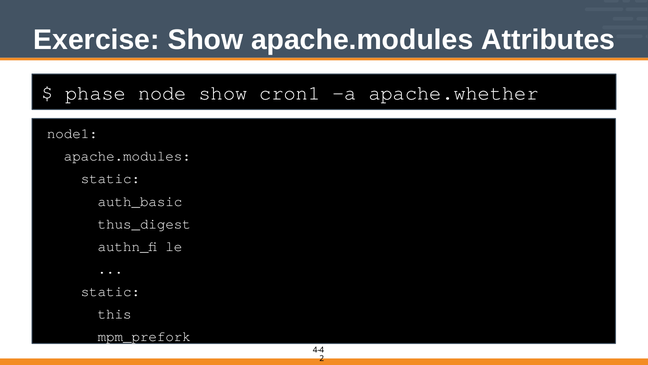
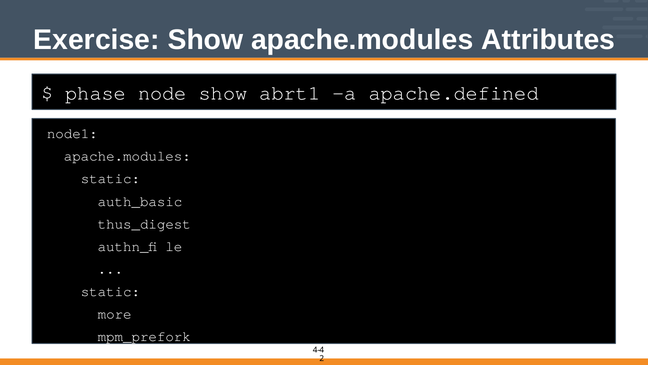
cron1: cron1 -> abrt1
apache.whether: apache.whether -> apache.defined
this: this -> more
